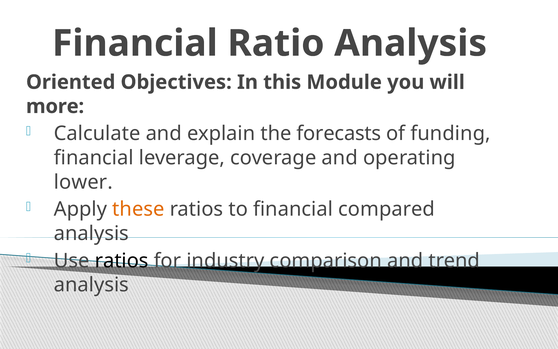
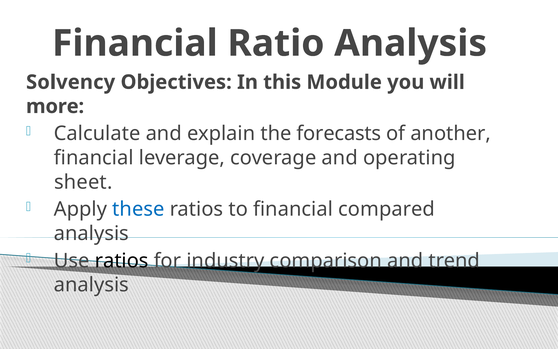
Oriented: Oriented -> Solvency
funding: funding -> another
lower: lower -> sheet
these colour: orange -> blue
